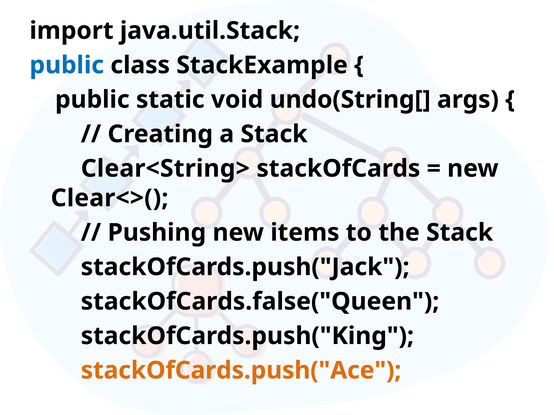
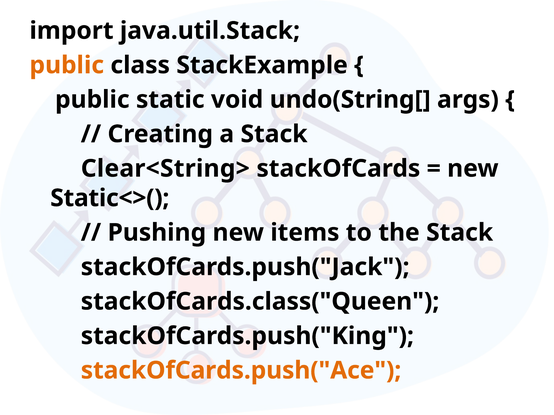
public at (67, 65) colour: blue -> orange
Clear<>(: Clear<>( -> Static<>(
stackOfCards.false("Queen: stackOfCards.false("Queen -> stackOfCards.class("Queen
